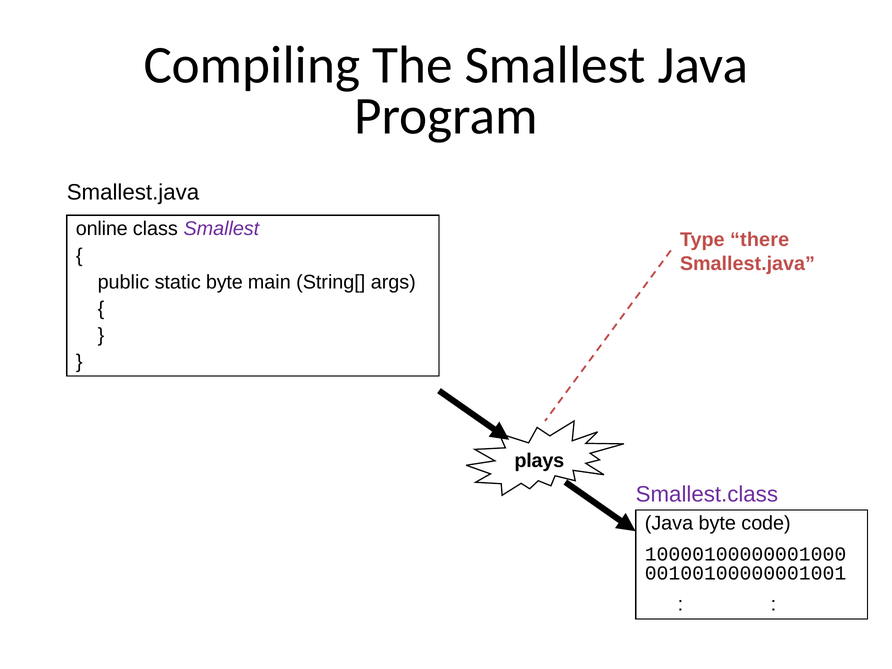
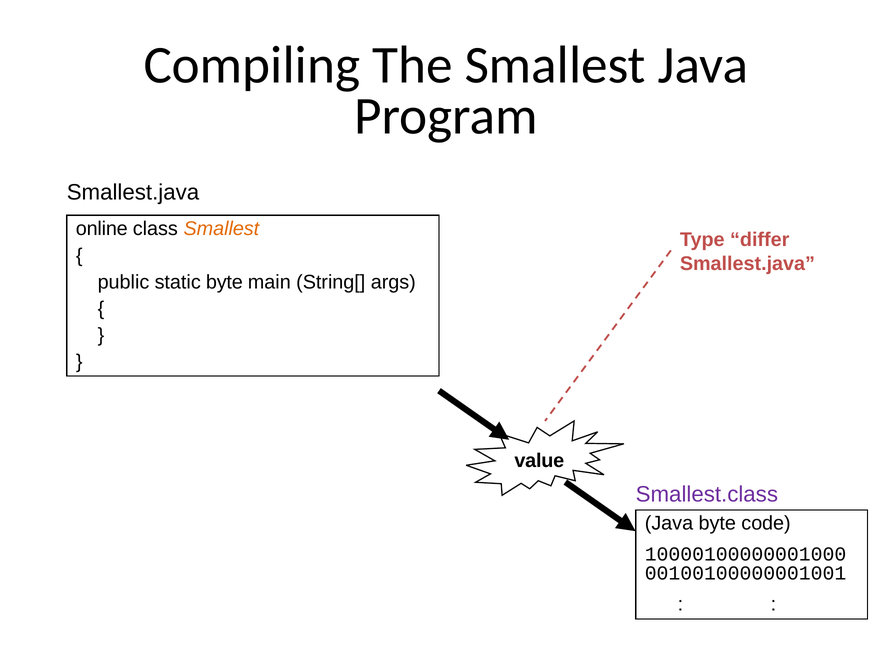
Smallest at (221, 228) colour: purple -> orange
there: there -> differ
plays: plays -> value
